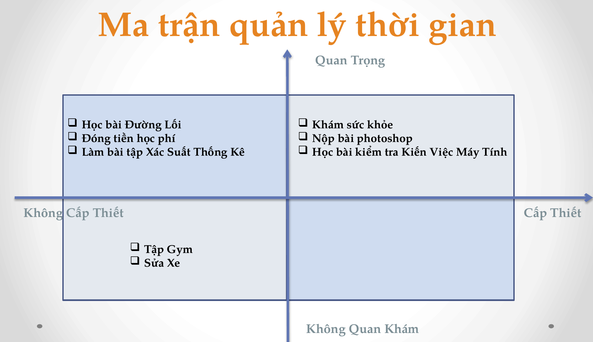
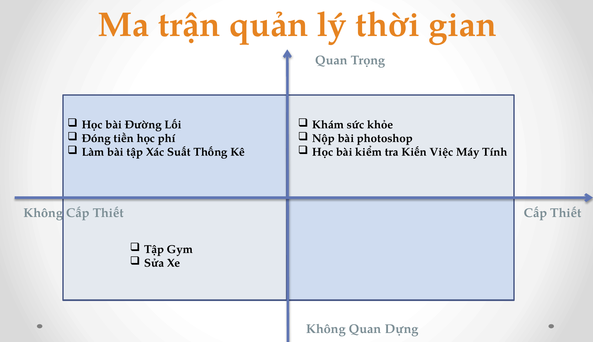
Quan Khám: Khám -> Dựng
